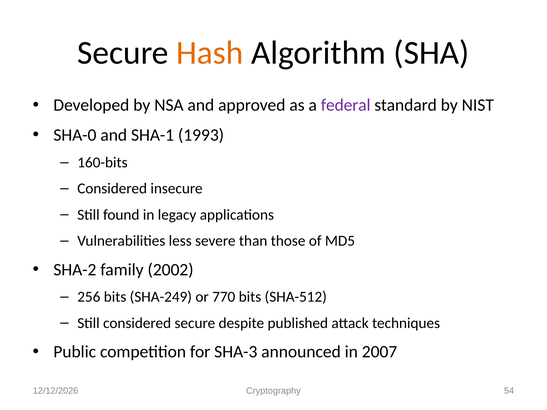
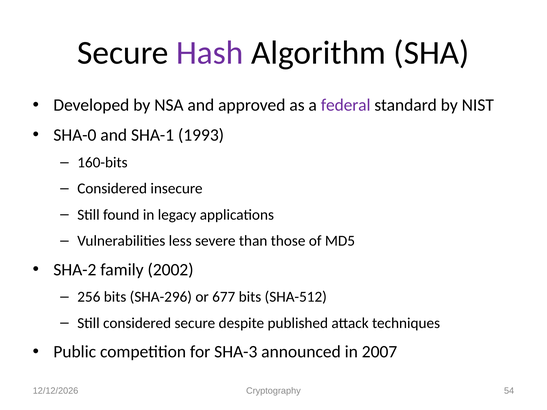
Hash colour: orange -> purple
SHA-249: SHA-249 -> SHA-296
770: 770 -> 677
